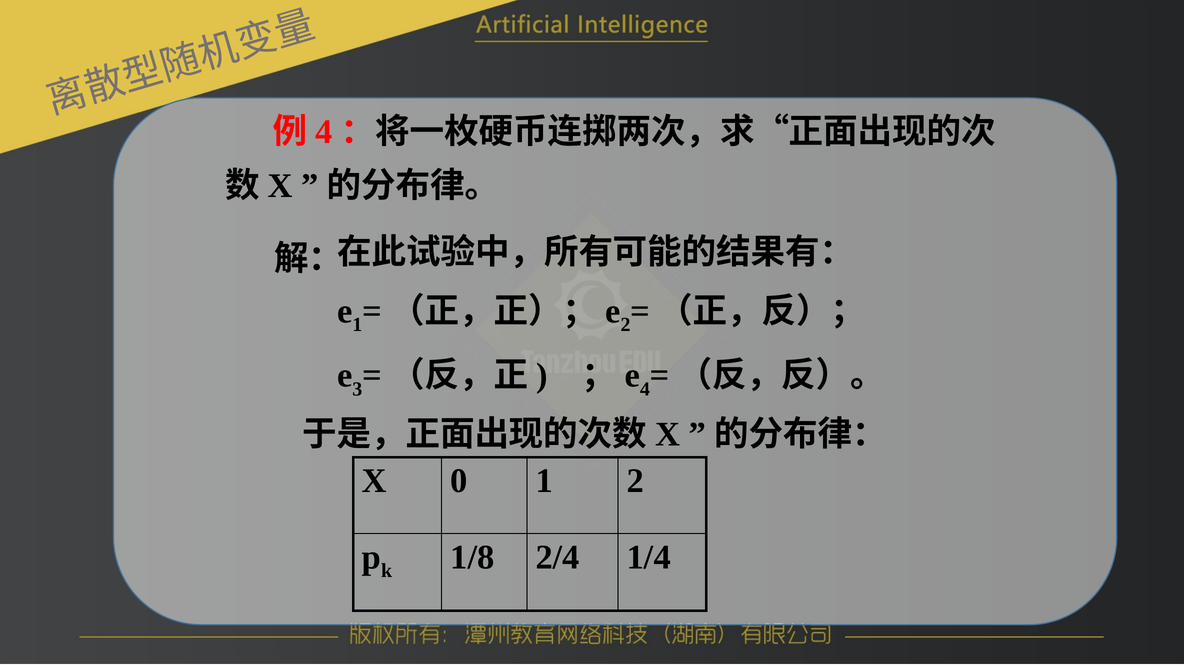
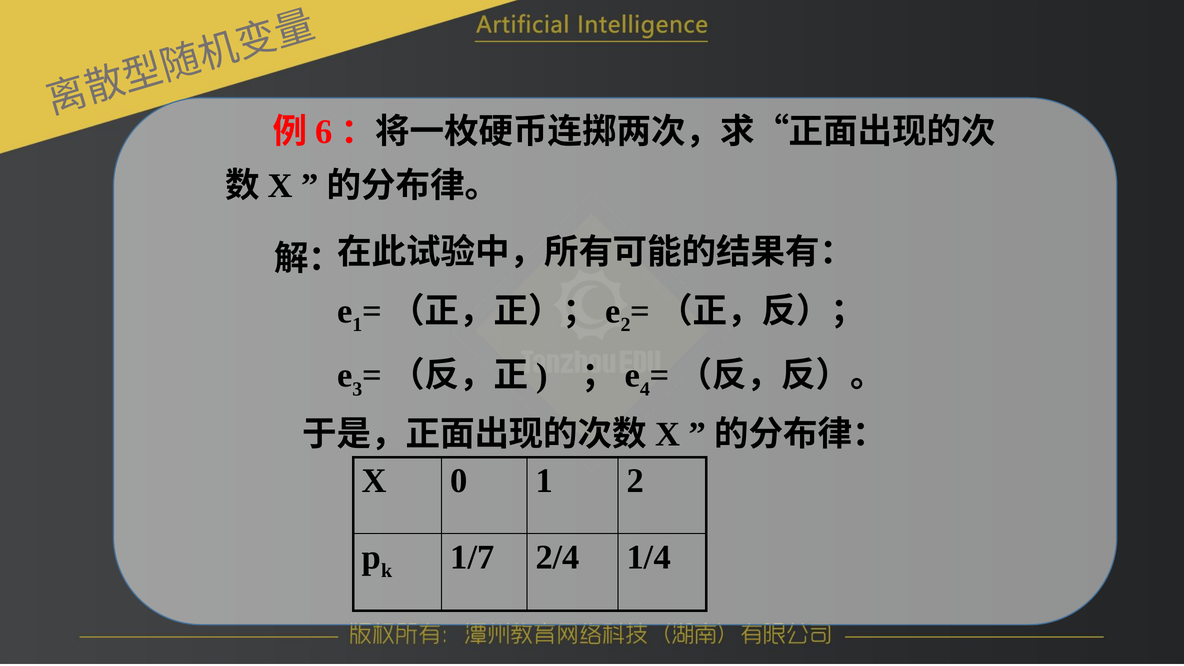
4 at (324, 132): 4 -> 6
1/8: 1/8 -> 1/7
